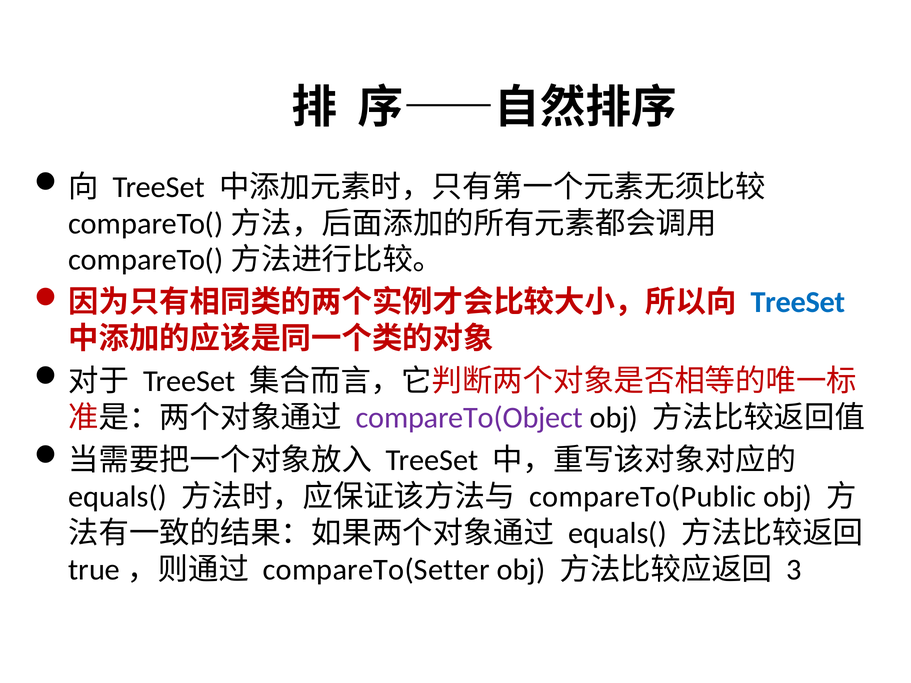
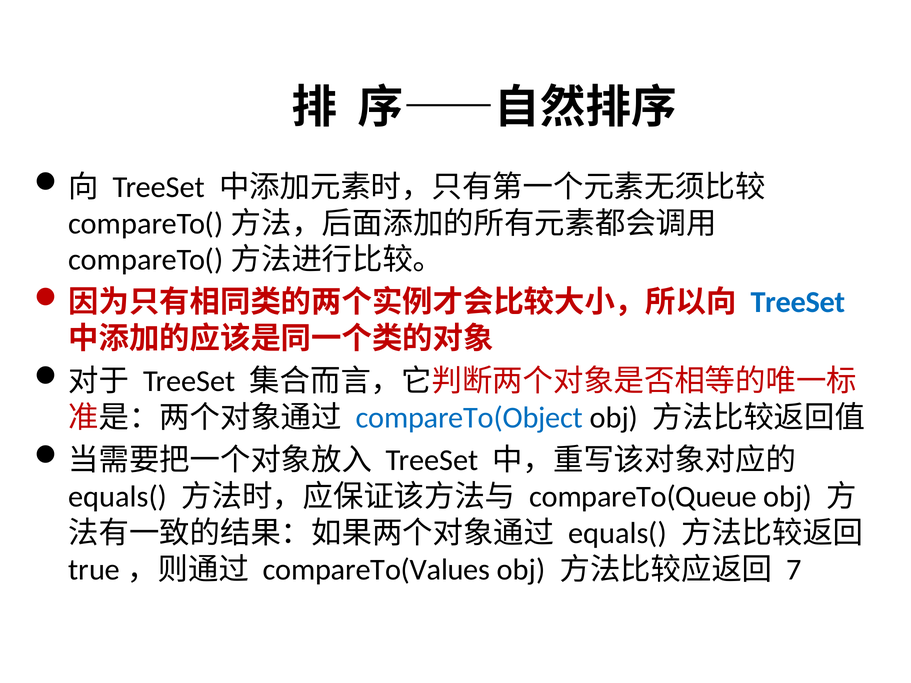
compareTo(Object colour: purple -> blue
compareTo(Public: compareTo(Public -> compareTo(Queue
compareTo(Setter: compareTo(Setter -> compareTo(Values
3: 3 -> 7
